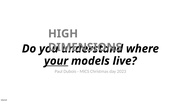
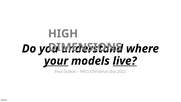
live underline: none -> present
